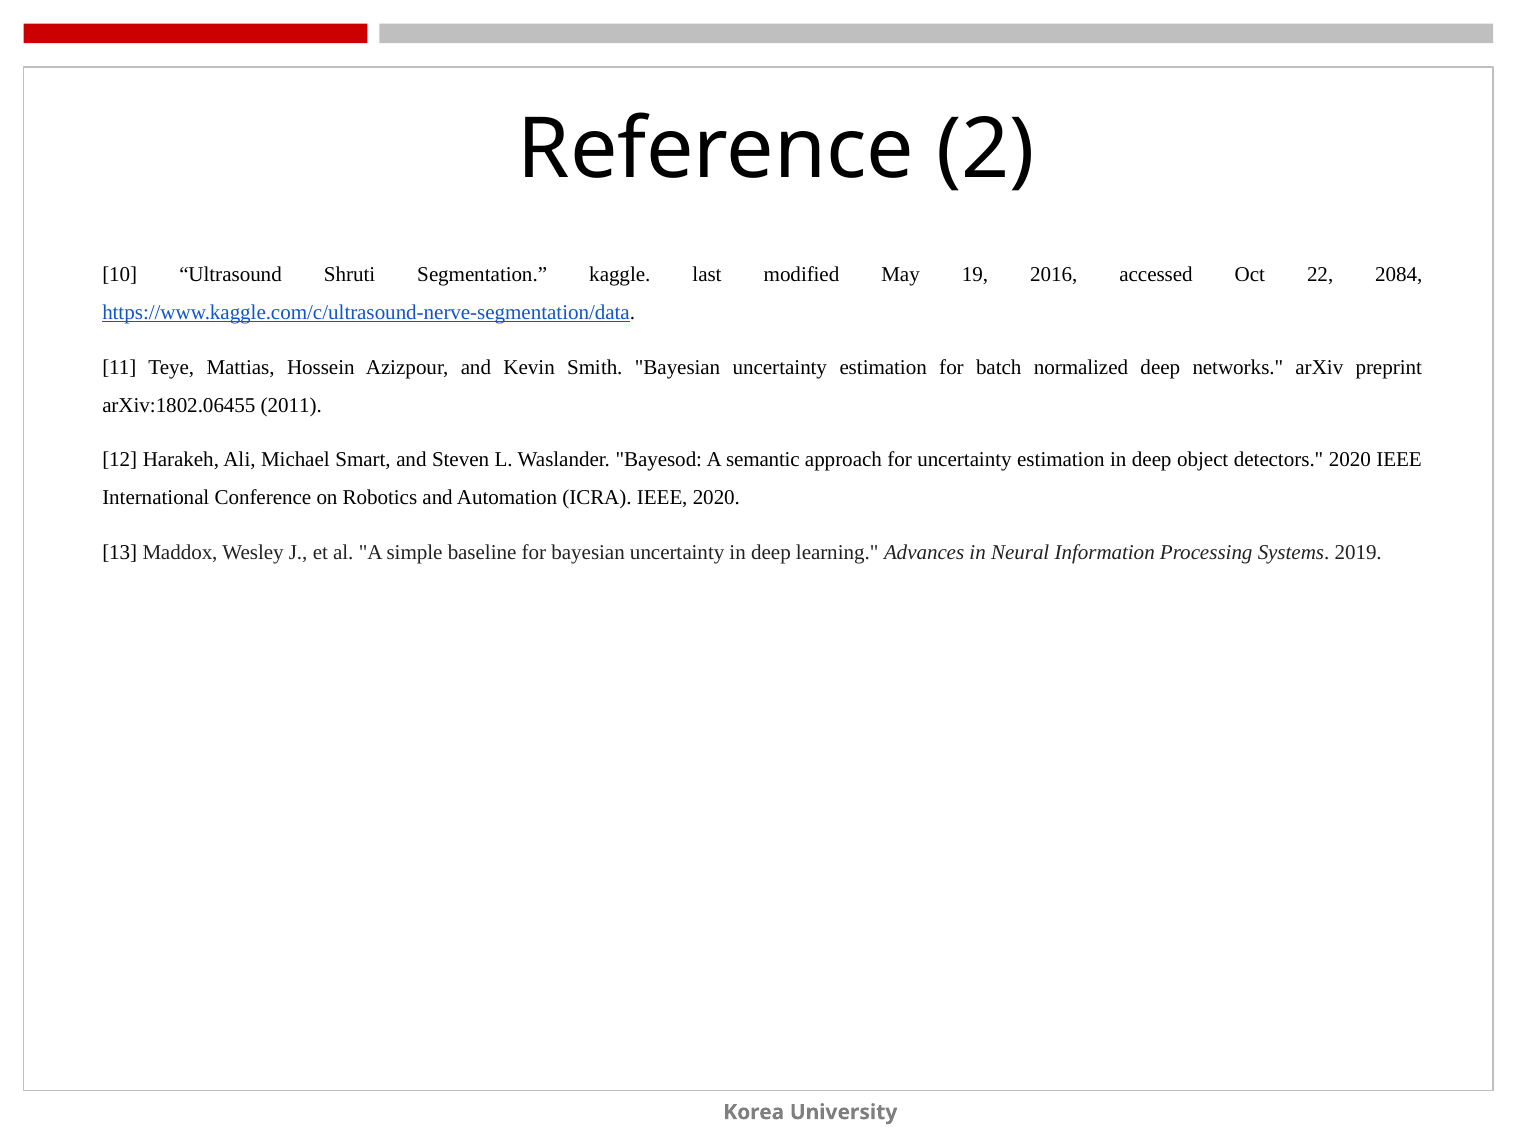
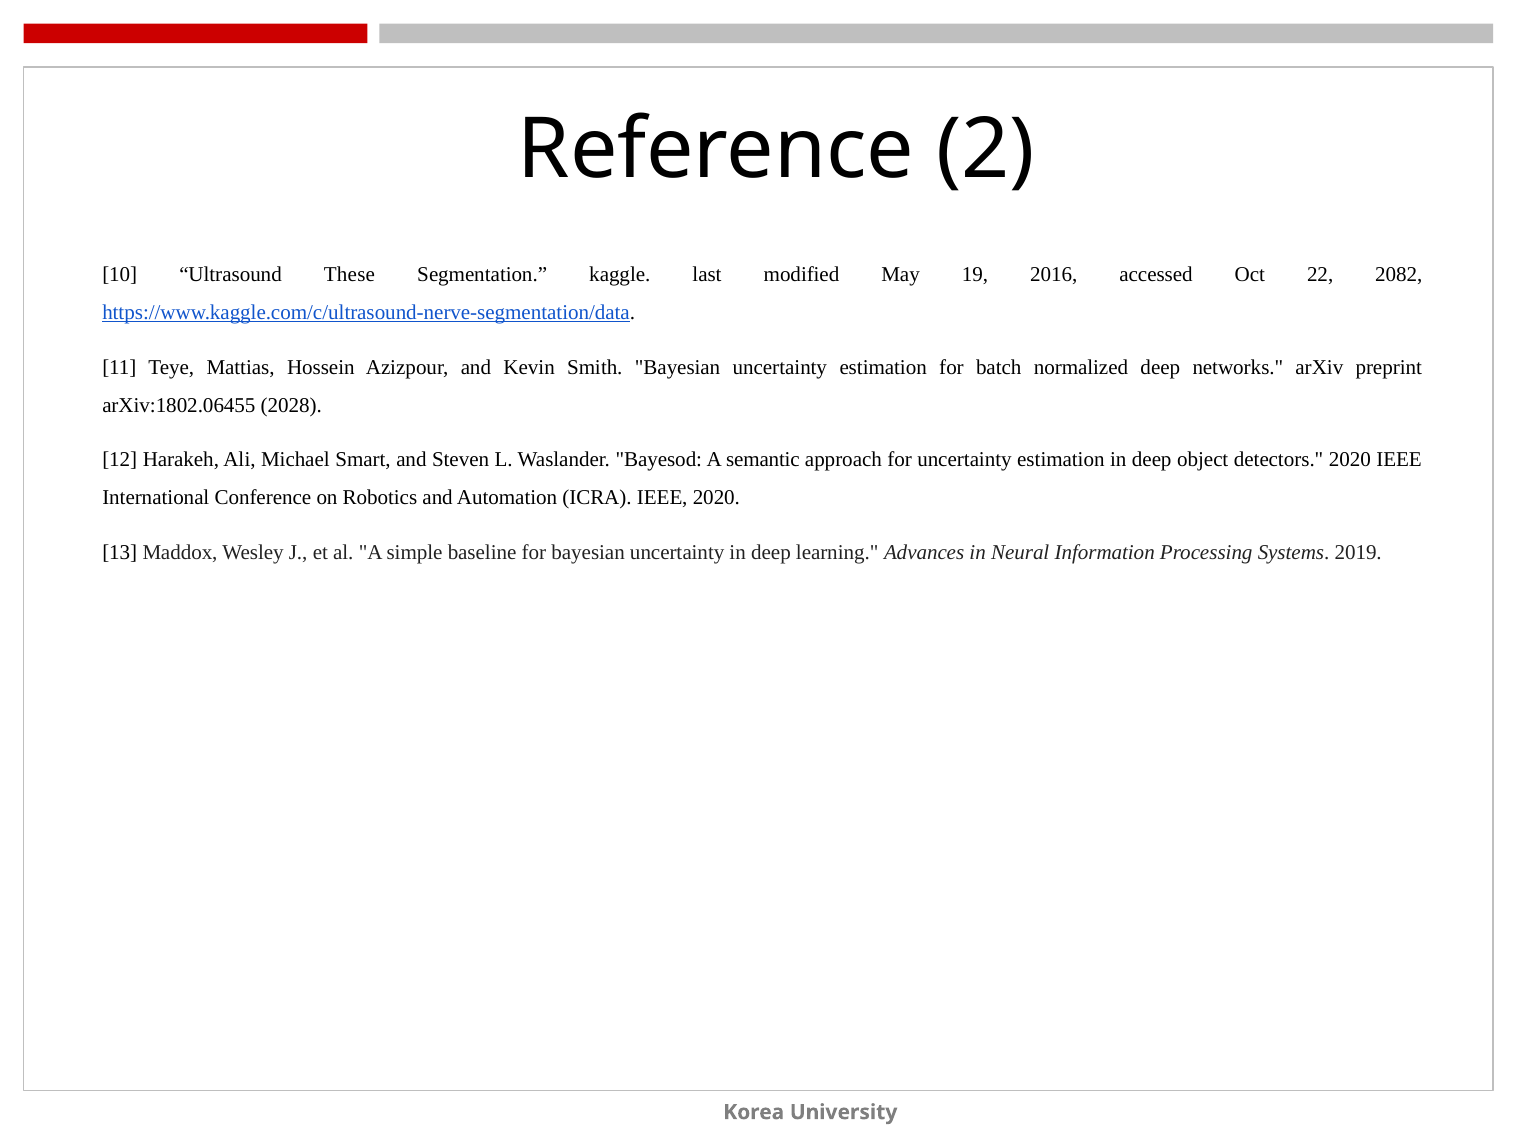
Shruti: Shruti -> These
2084: 2084 -> 2082
2011: 2011 -> 2028
